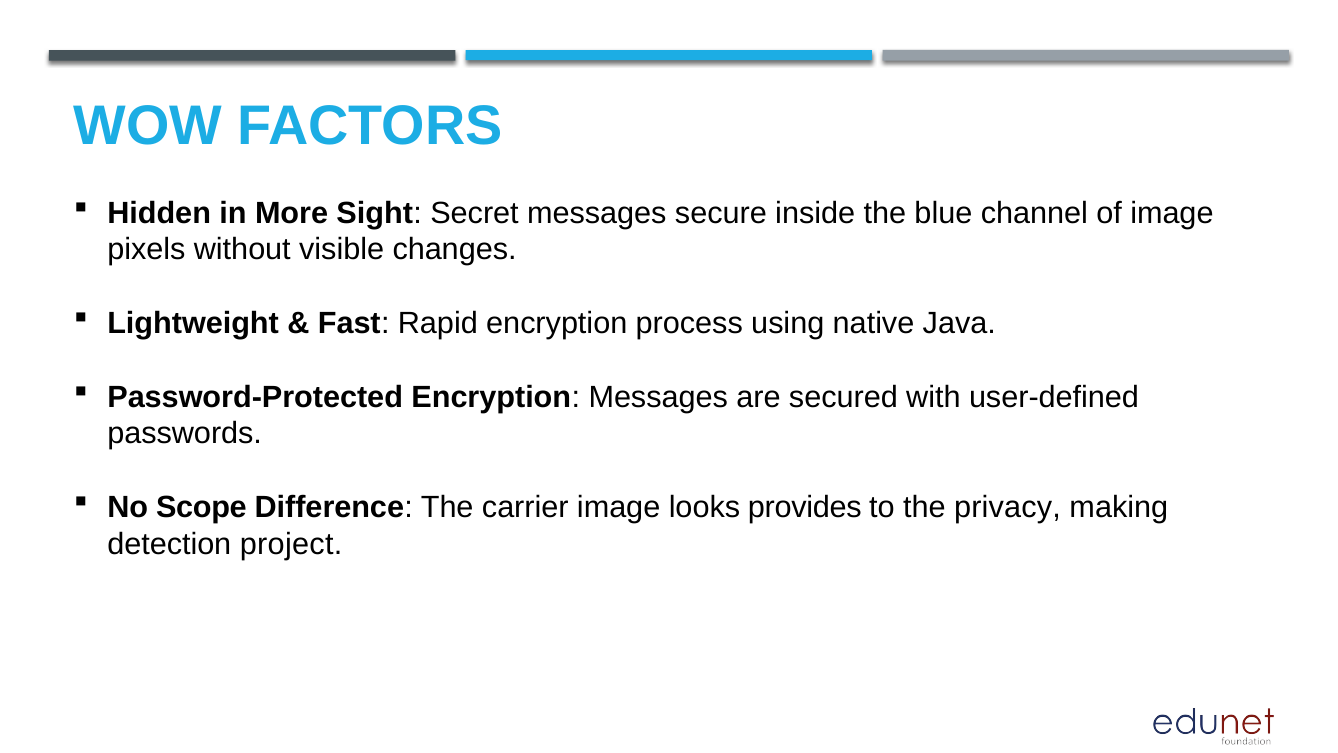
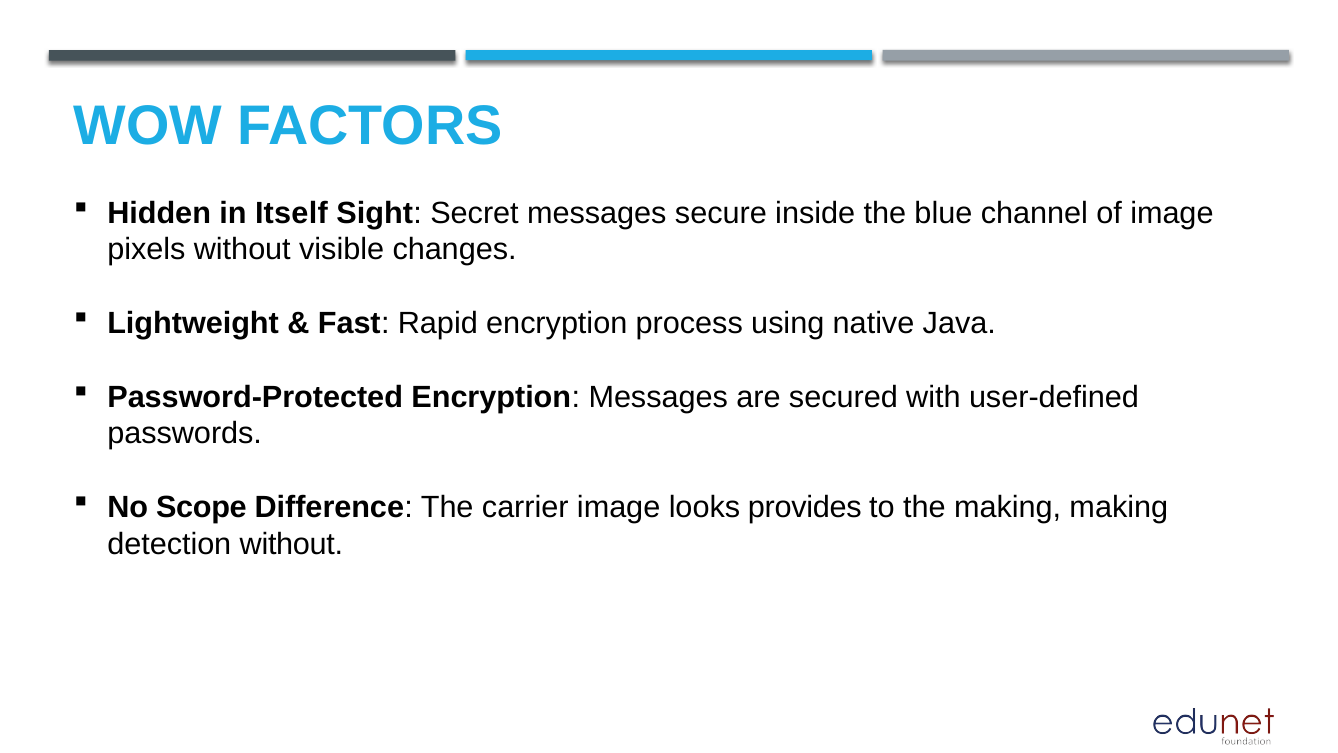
More: More -> Itself
the privacy: privacy -> making
detection project: project -> without
